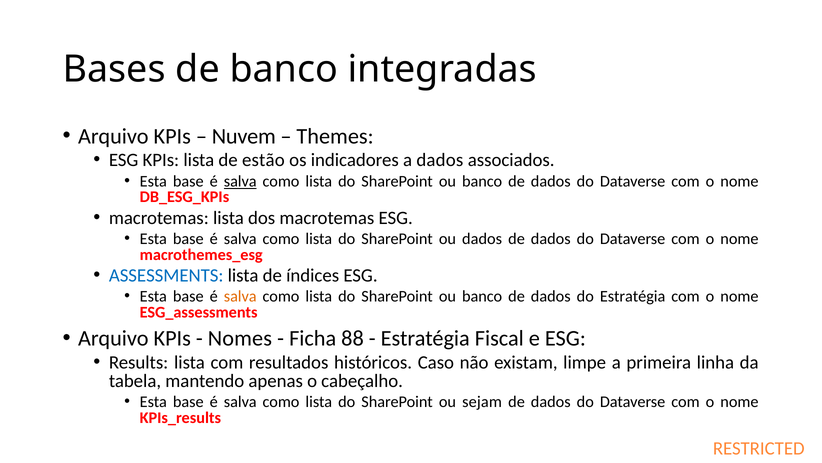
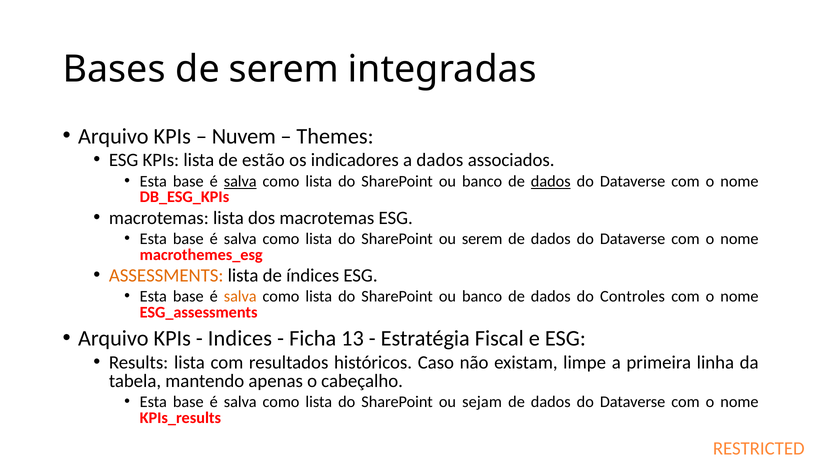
de banco: banco -> serem
dados at (551, 181) underline: none -> present
ou dados: dados -> serem
ASSESSMENTS colour: blue -> orange
do Estratégia: Estratégia -> Controles
Nomes: Nomes -> Indices
88: 88 -> 13
